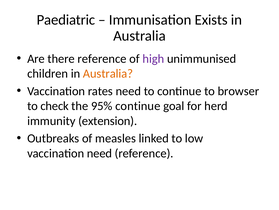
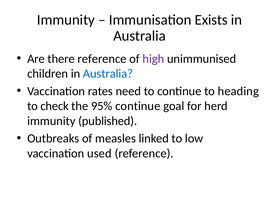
Paediatric at (66, 20): Paediatric -> Immunity
Australia at (108, 73) colour: orange -> blue
browser: browser -> heading
extension: extension -> published
vaccination need: need -> used
